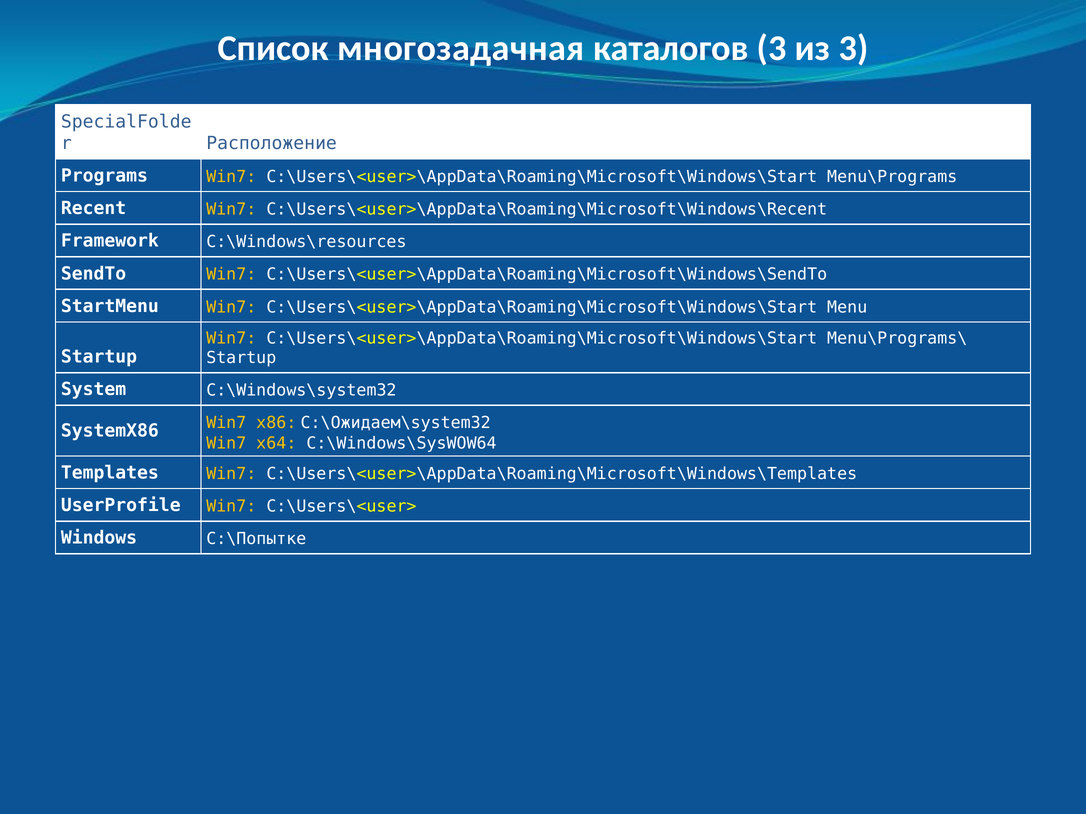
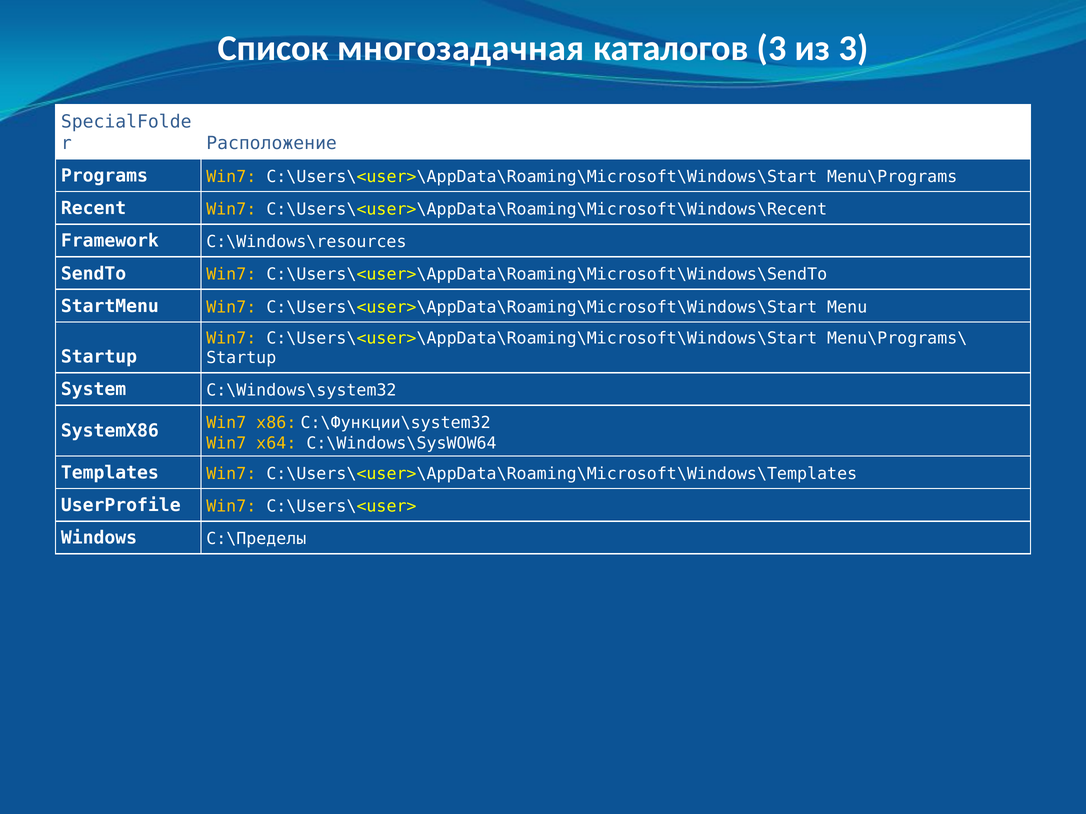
C:\Ожидаем\system32: C:\Ожидаем\system32 -> C:\Функции\system32
C:\Попытке: C:\Попытке -> C:\Пределы
